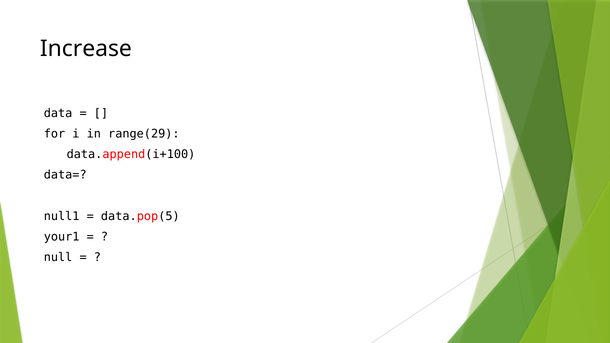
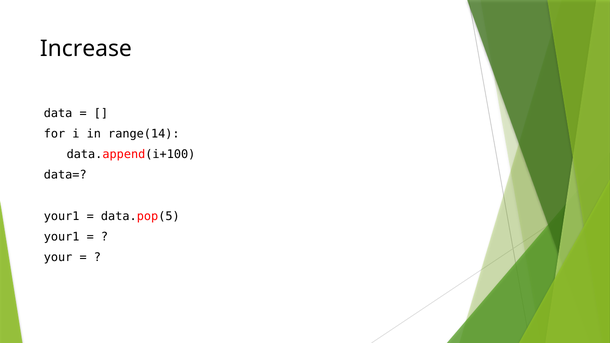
range(29: range(29 -> range(14
null1 at (62, 216): null1 -> your1
null: null -> your
